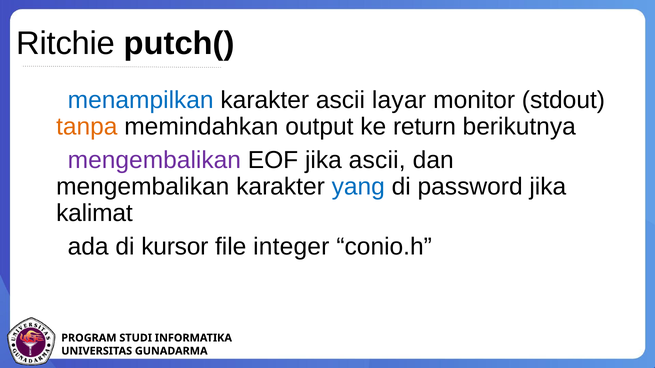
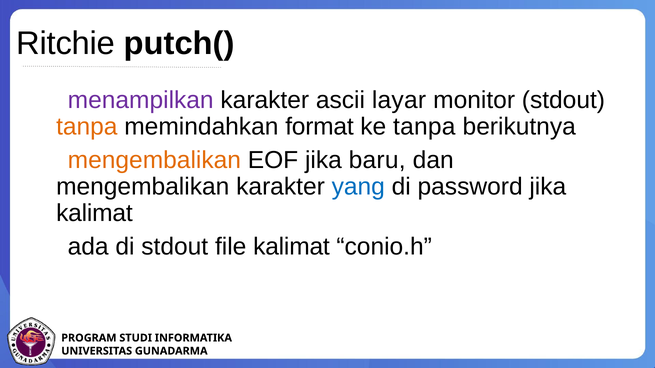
menampilkan colour: blue -> purple
output: output -> format
ke return: return -> tanpa
mengembalikan at (154, 160) colour: purple -> orange
jika ascii: ascii -> baru
di kursor: kursor -> stdout
file integer: integer -> kalimat
